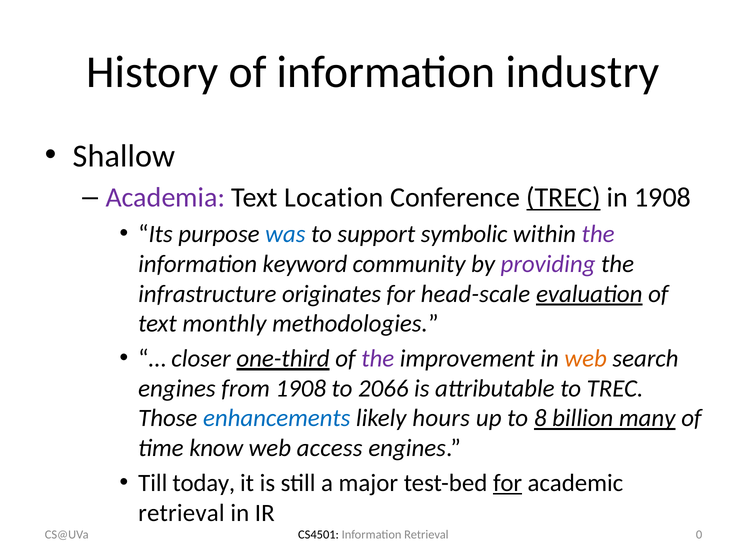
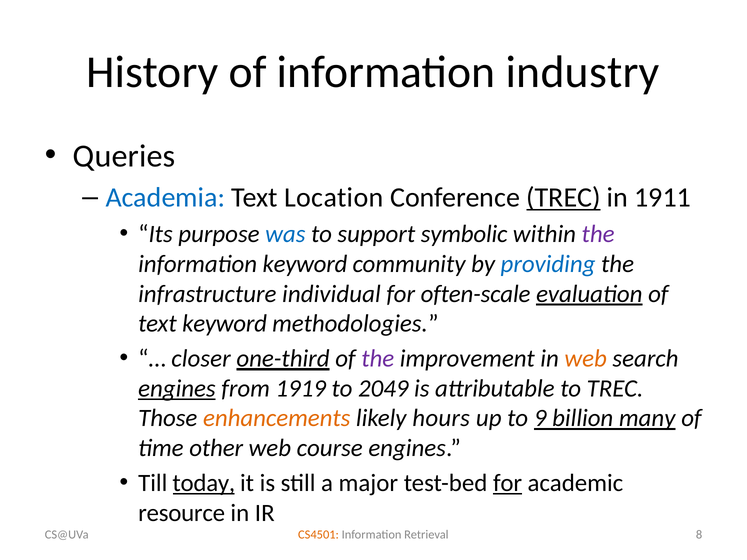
Shallow: Shallow -> Queries
Academia colour: purple -> blue
in 1908: 1908 -> 1911
providing colour: purple -> blue
originates: originates -> individual
head-scale: head-scale -> often-scale
text monthly: monthly -> keyword
engines at (177, 389) underline: none -> present
from 1908: 1908 -> 1919
2066: 2066 -> 2049
enhancements colour: blue -> orange
8: 8 -> 9
know: know -> other
access: access -> course
today underline: none -> present
retrieval at (181, 513): retrieval -> resource
CS4501 colour: black -> orange
0: 0 -> 8
